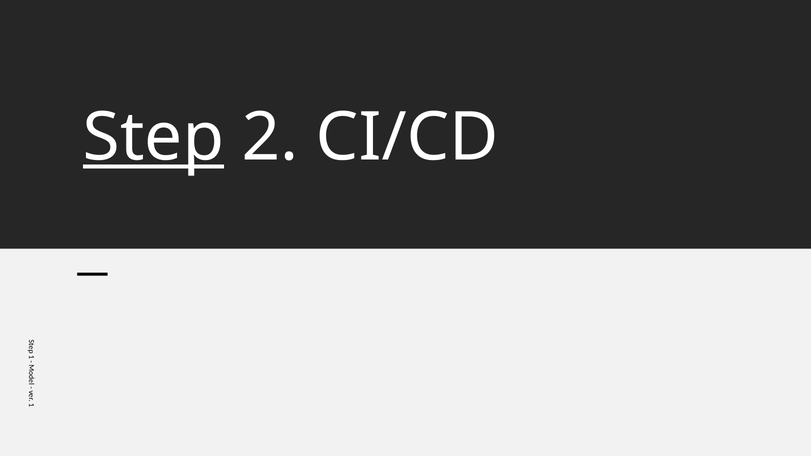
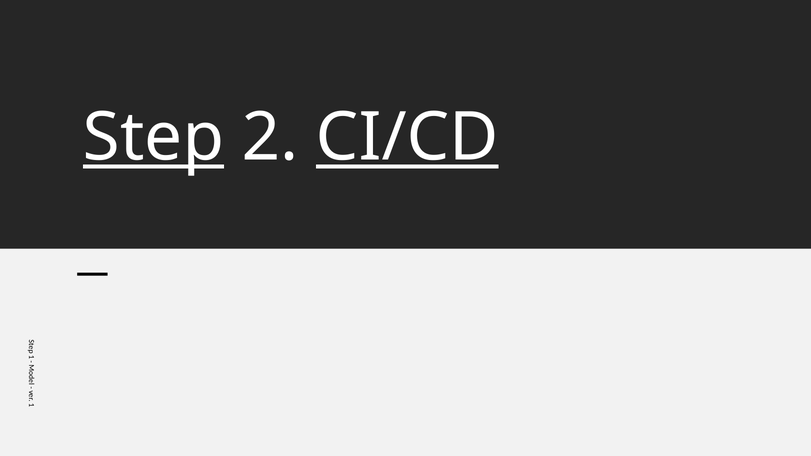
CI/CD underline: none -> present
